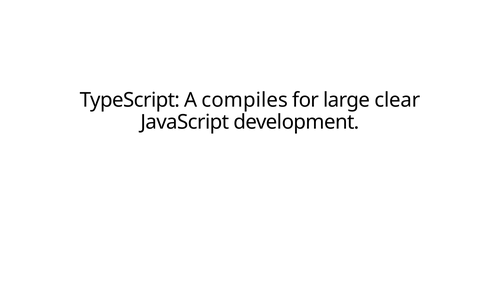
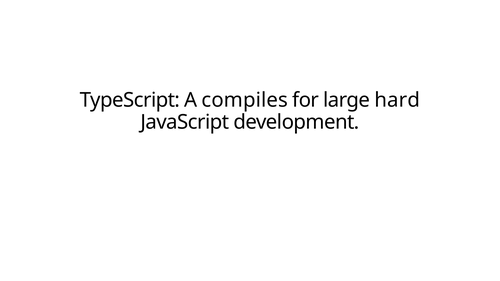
clear: clear -> hard
